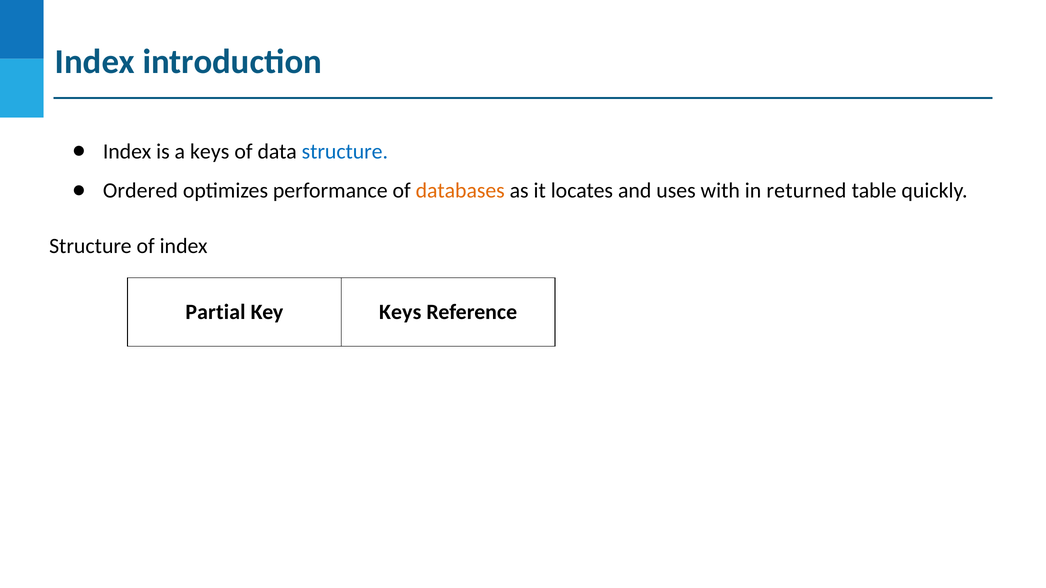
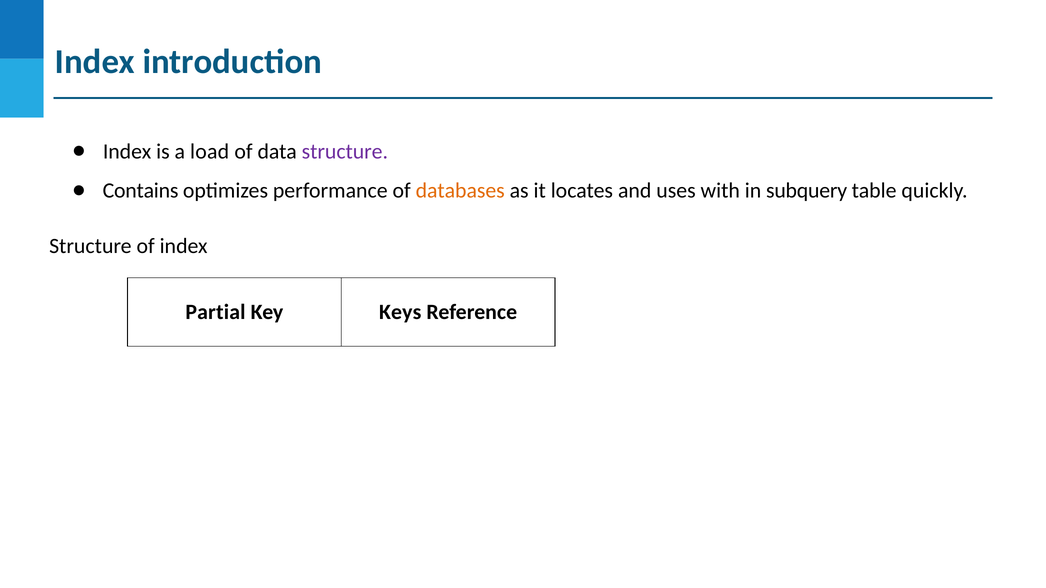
a keys: keys -> load
structure at (345, 152) colour: blue -> purple
Ordered: Ordered -> Contains
returned: returned -> subquery
